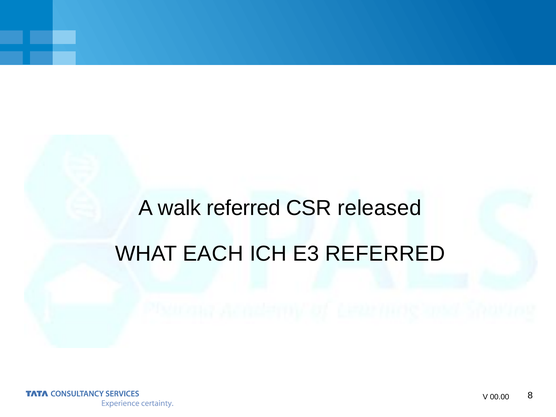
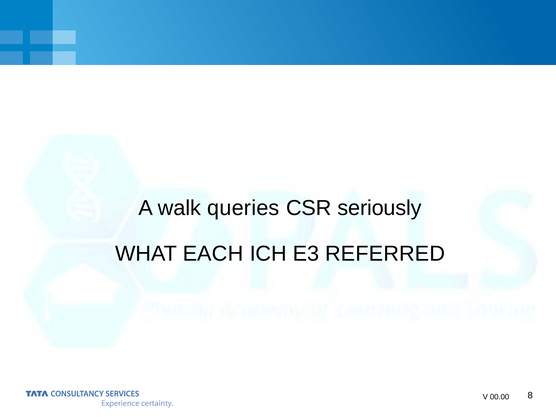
walk referred: referred -> queries
released: released -> seriously
